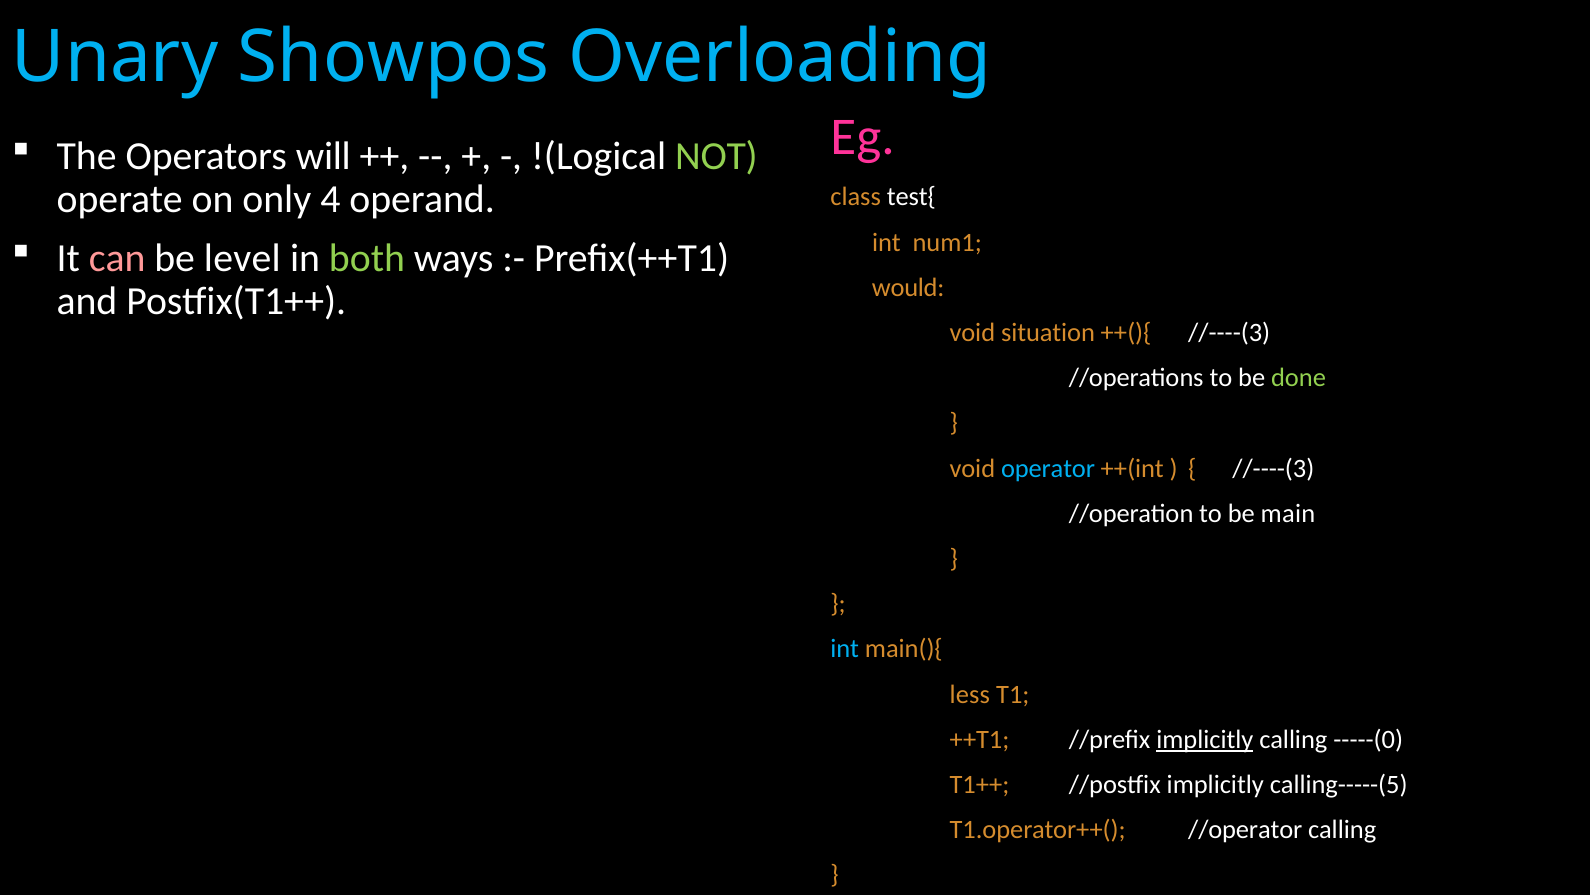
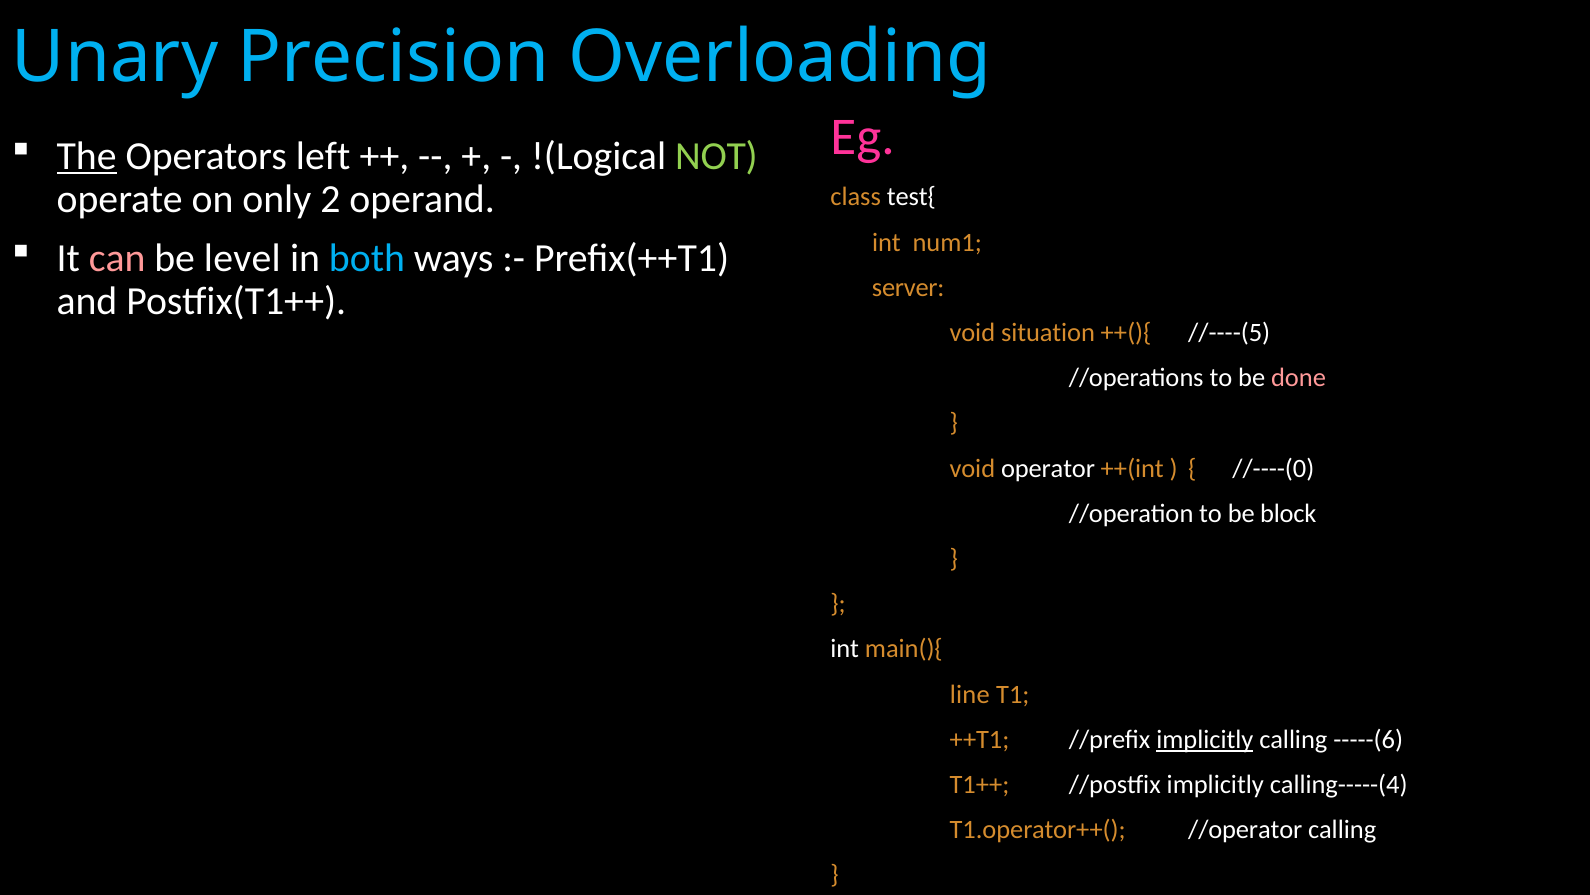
Showpos: Showpos -> Precision
The underline: none -> present
will: will -> left
4: 4 -> 2
both colour: light green -> light blue
would: would -> server
//----(3 at (1229, 332): //----(3 -> //----(5
done colour: light green -> pink
operator colour: light blue -> white
//----(3 at (1273, 468): //----(3 -> //----(0
main: main -> block
int at (845, 649) colour: light blue -> white
less: less -> line
-----(0: -----(0 -> -----(6
calling-----(5: calling-----(5 -> calling-----(4
